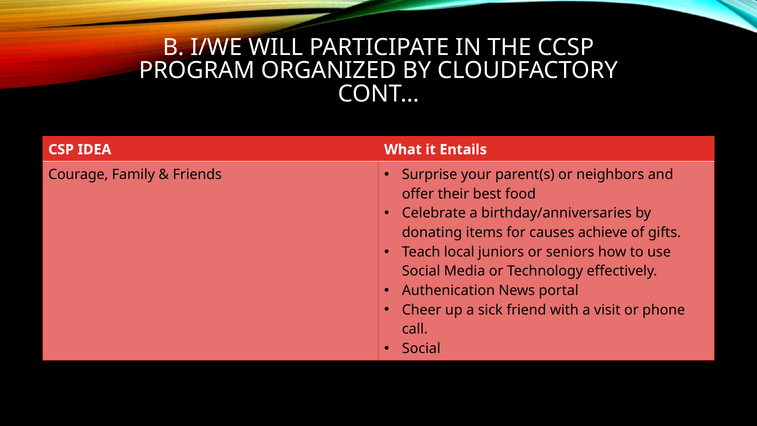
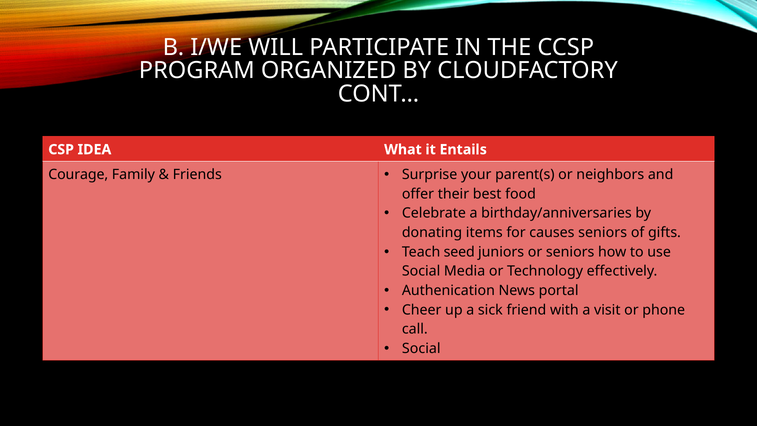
causes achieve: achieve -> seniors
local: local -> seed
